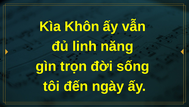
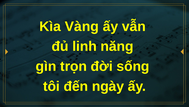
Khôn: Khôn -> Vàng
